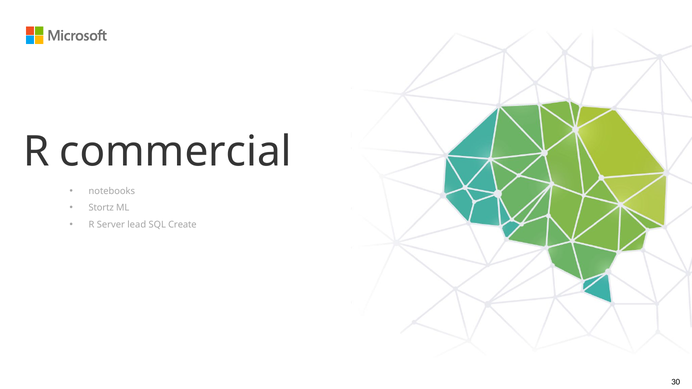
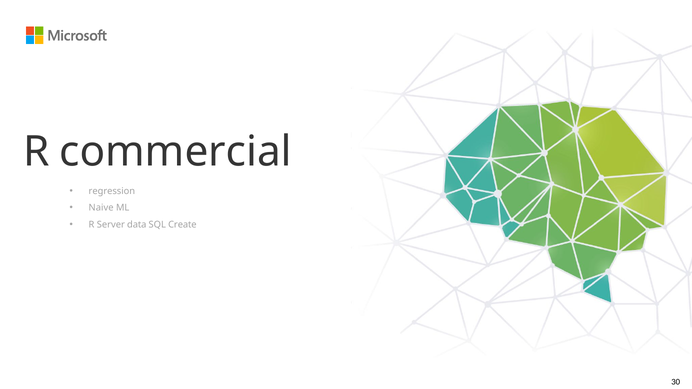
notebooks: notebooks -> regression
Stortz: Stortz -> Naive
lead: lead -> data
